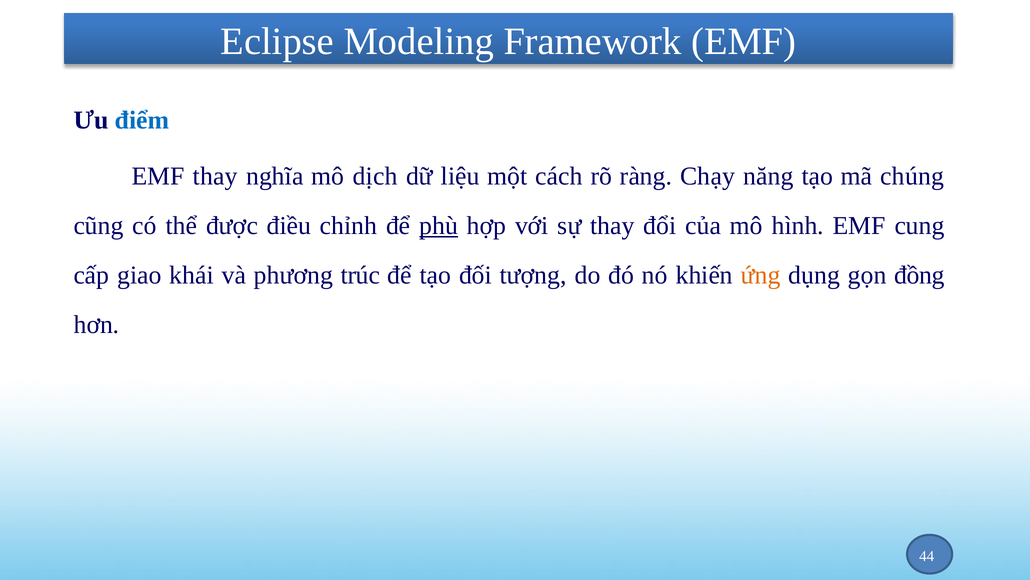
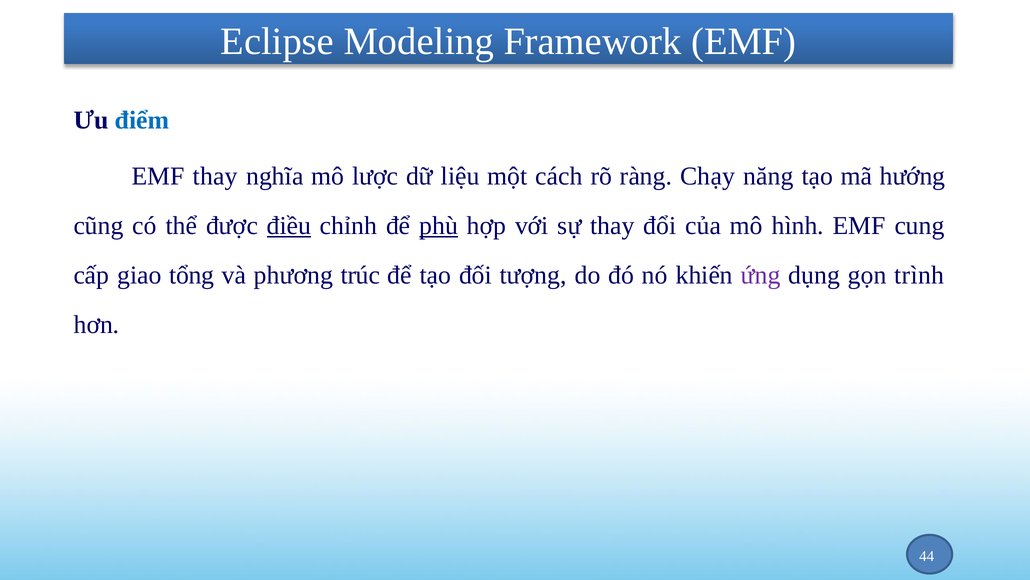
dịch: dịch -> lược
chúng: chúng -> hướng
điều underline: none -> present
khái: khái -> tổng
ứng colour: orange -> purple
đồng: đồng -> trình
